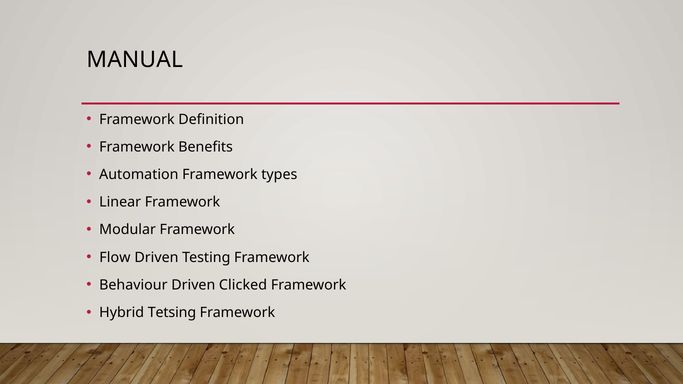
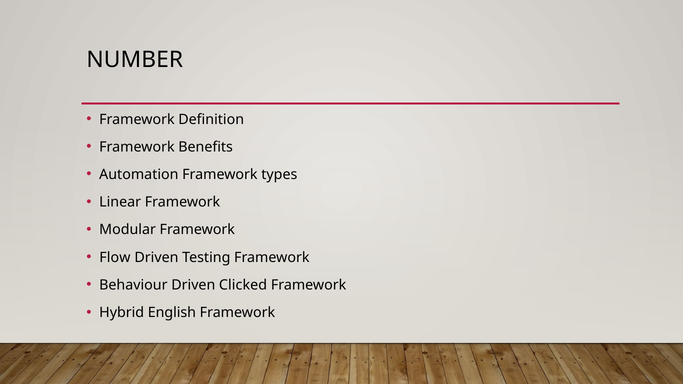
MANUAL: MANUAL -> NUMBER
Tetsing: Tetsing -> English
